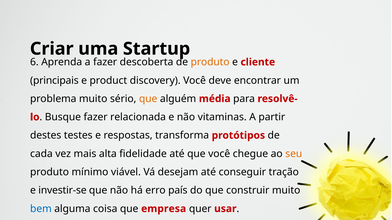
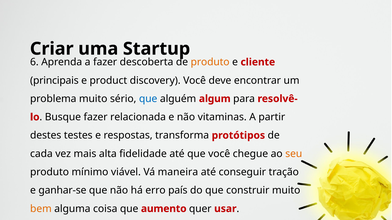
que at (148, 99) colour: orange -> blue
média: média -> algum
desejam: desejam -> maneira
investir-se: investir-se -> ganhar-se
bem colour: blue -> orange
empresa: empresa -> aumento
